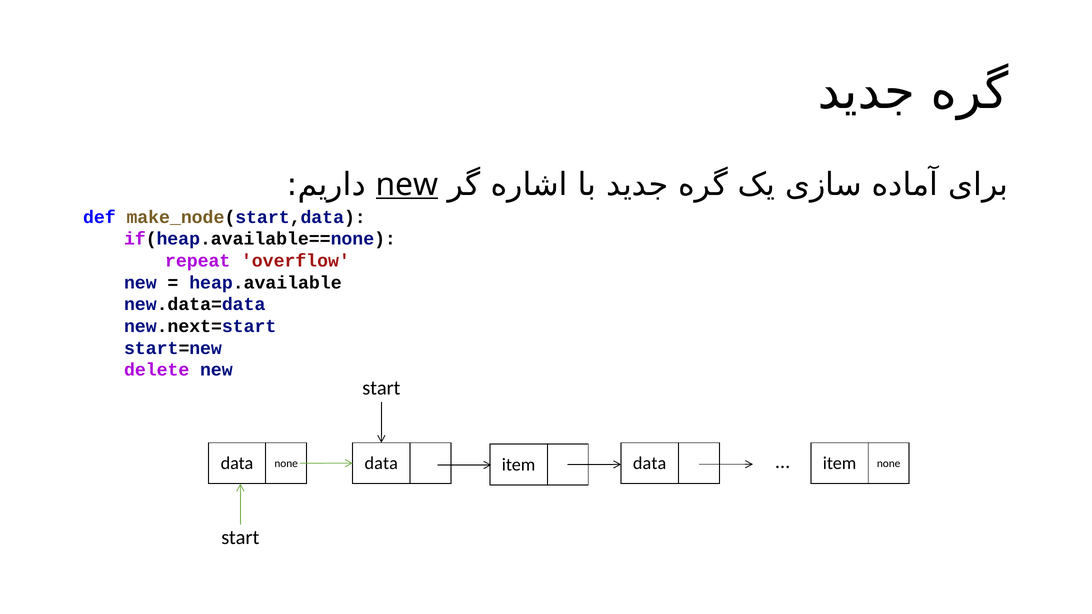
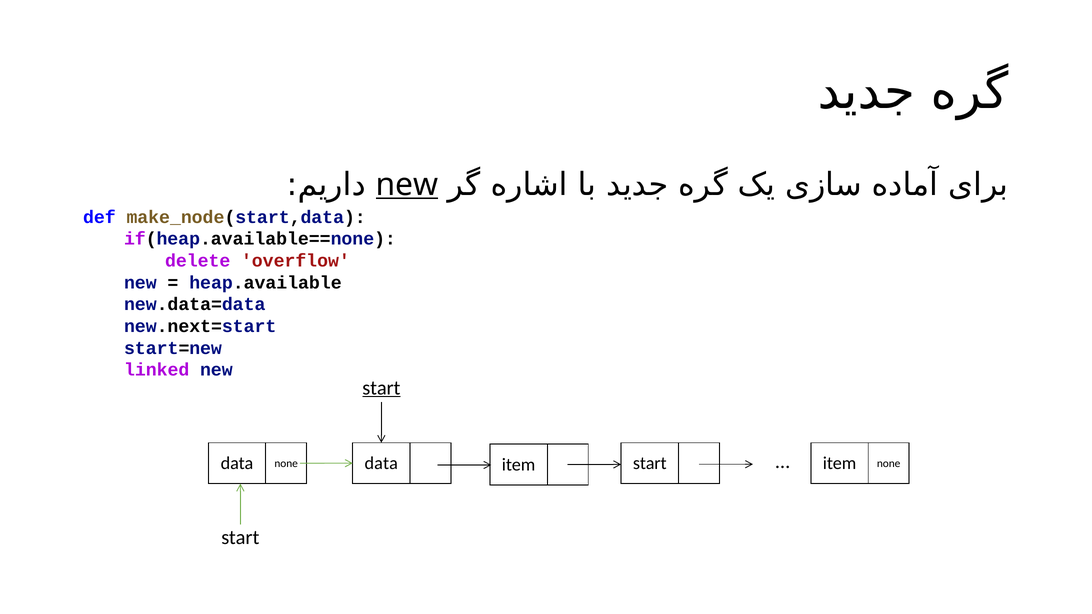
repeat: repeat -> delete
delete: delete -> linked
start at (381, 388) underline: none -> present
item data: data -> start
